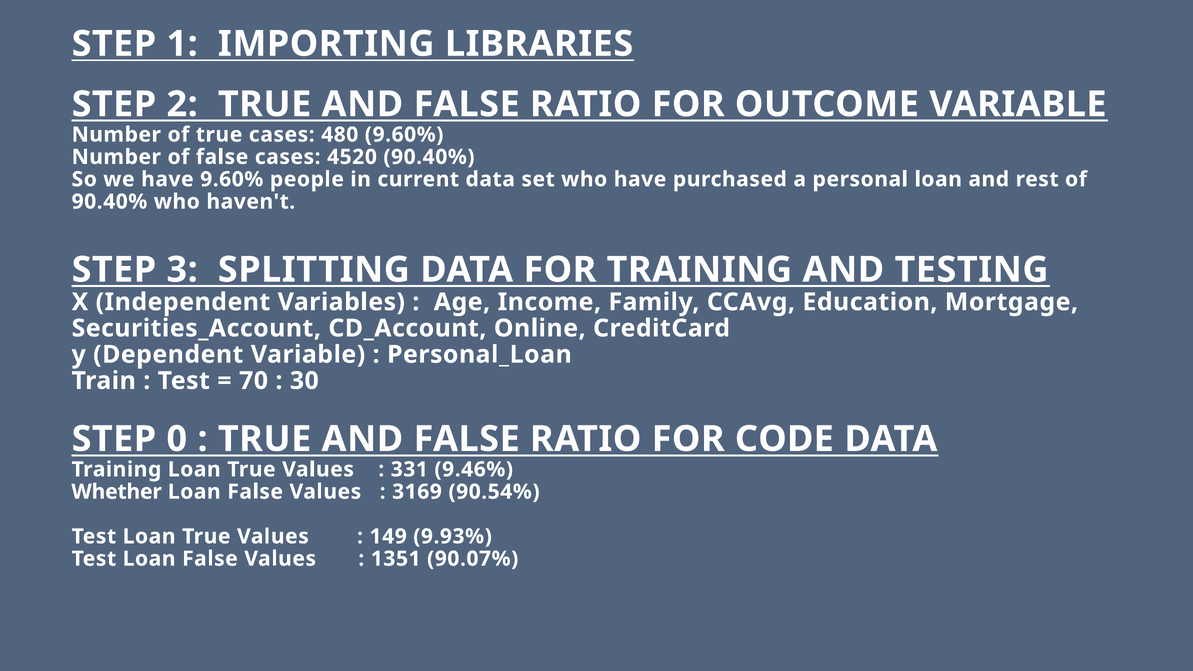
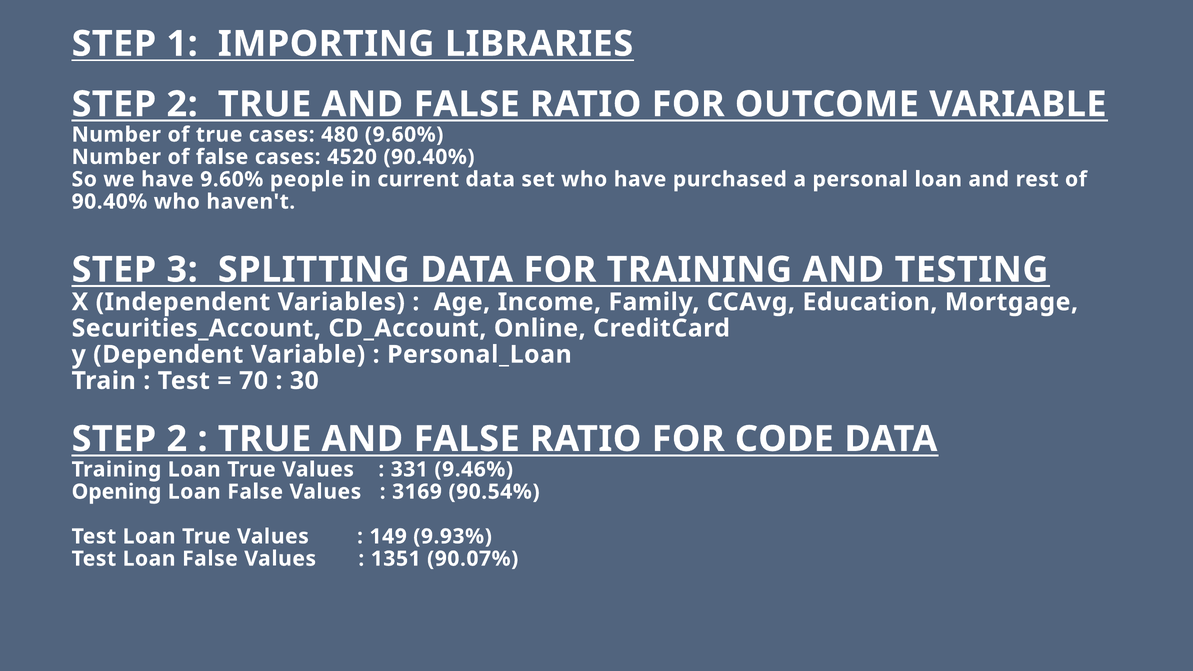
0 at (177, 439): 0 -> 2
Whether: Whether -> Opening
